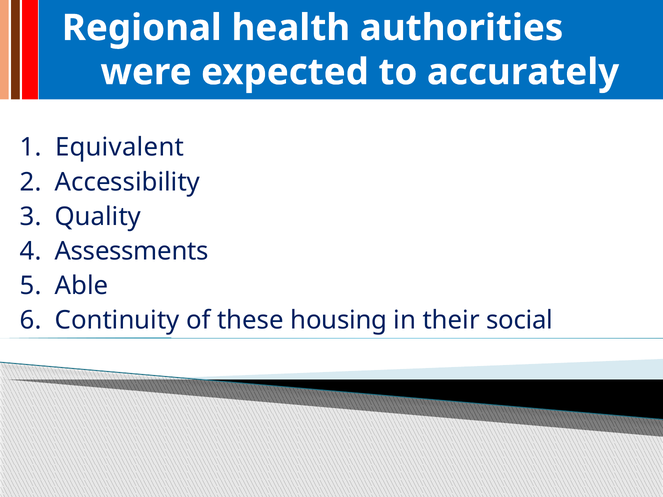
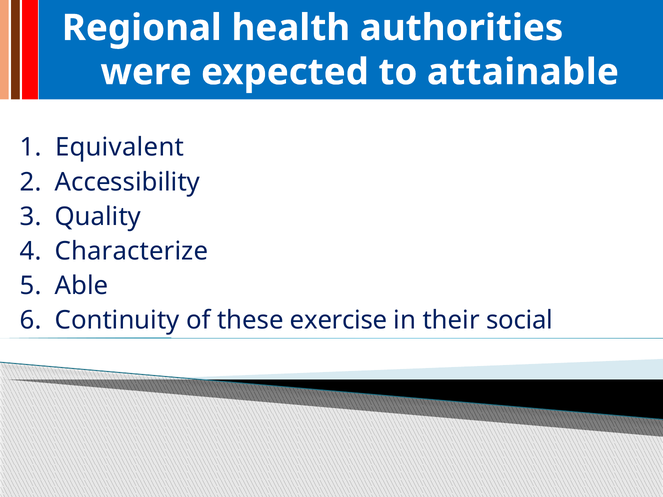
accurately: accurately -> attainable
Assessments: Assessments -> Characterize
housing: housing -> exercise
